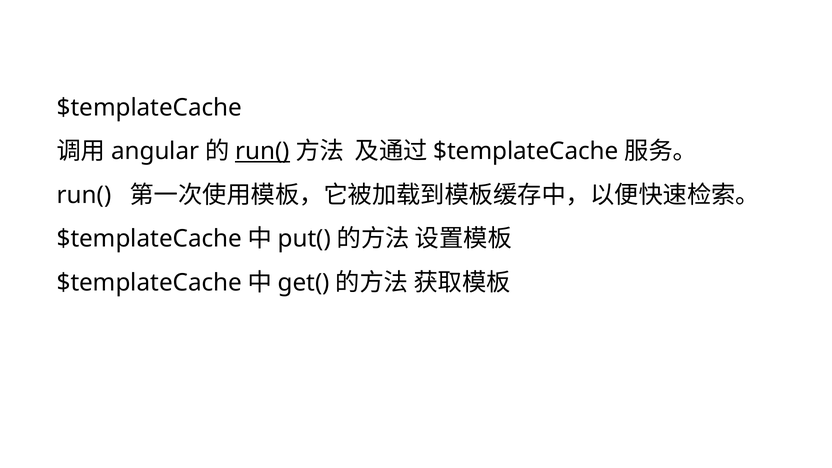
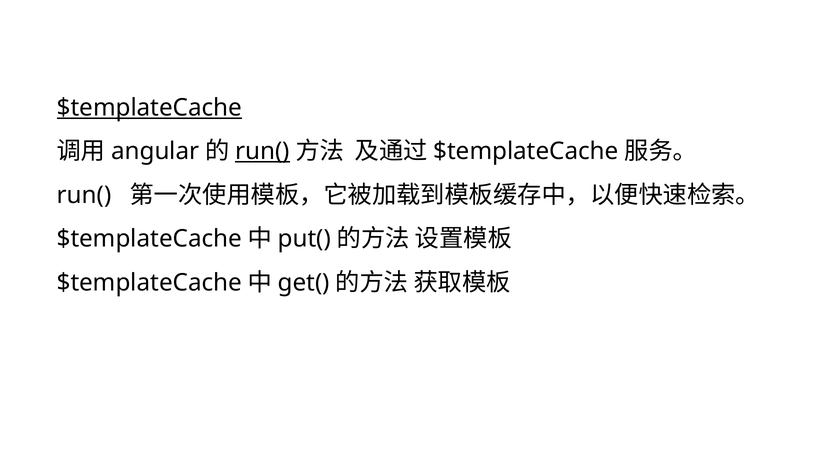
$templateCache at (149, 108) underline: none -> present
